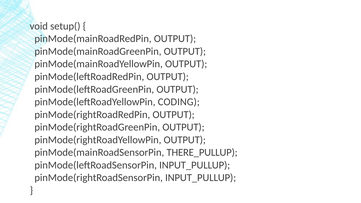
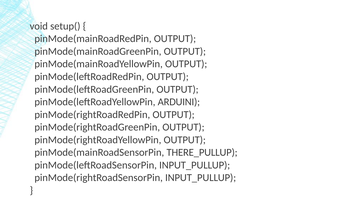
CODING: CODING -> ARDUINI
